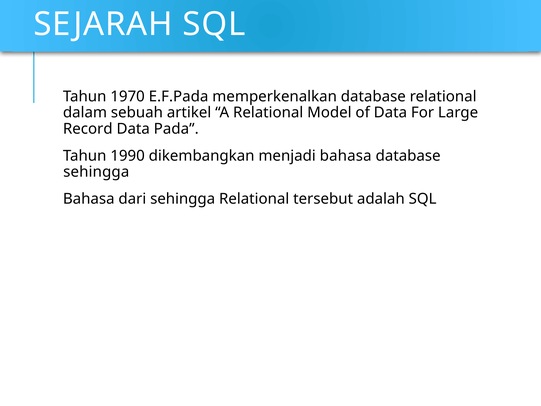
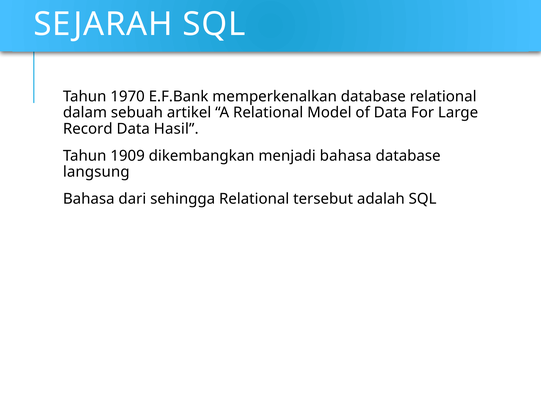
E.F.Pada: E.F.Pada -> E.F.Bank
Pada: Pada -> Hasil
1990: 1990 -> 1909
sehingga at (96, 172): sehingga -> langsung
